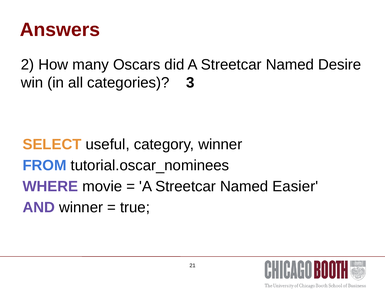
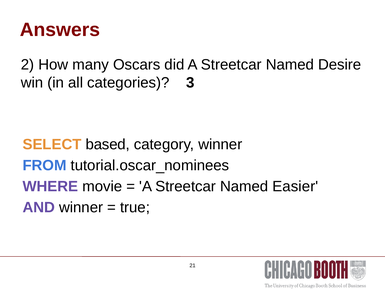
useful: useful -> based
